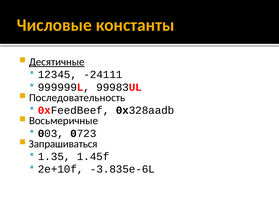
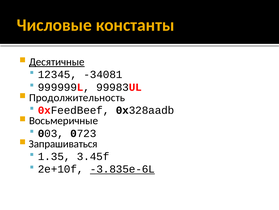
-24111: -24111 -> -34081
Последовательность: Последовательность -> Продолжительность
1.45f: 1.45f -> 3.45f
-3.835e-6L underline: none -> present
